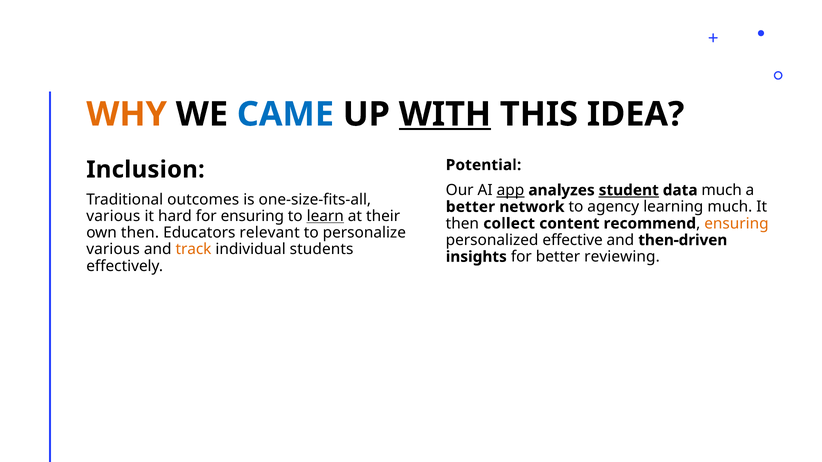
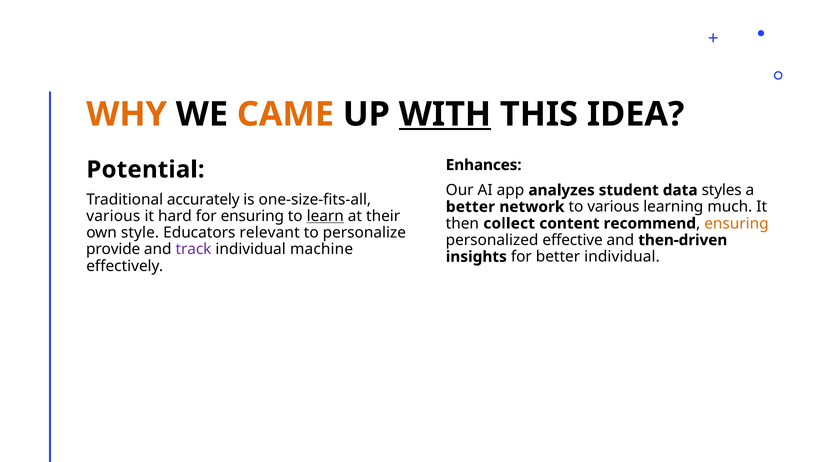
CAME colour: blue -> orange
Potential: Potential -> Enhances
Inclusion: Inclusion -> Potential
app underline: present -> none
student underline: present -> none
data much: much -> styles
outcomes: outcomes -> accurately
to agency: agency -> various
own then: then -> style
various at (113, 250): various -> provide
track colour: orange -> purple
students: students -> machine
better reviewing: reviewing -> individual
